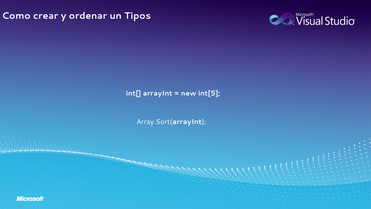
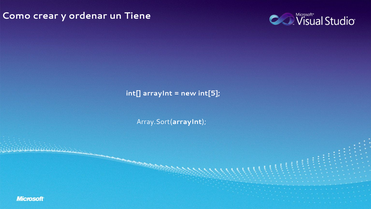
Tipos: Tipos -> Tiene
